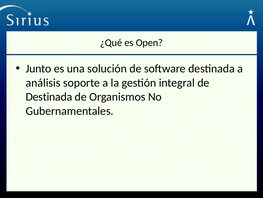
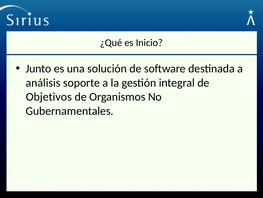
Open: Open -> Inicio
Destinada at (49, 96): Destinada -> Objetivos
